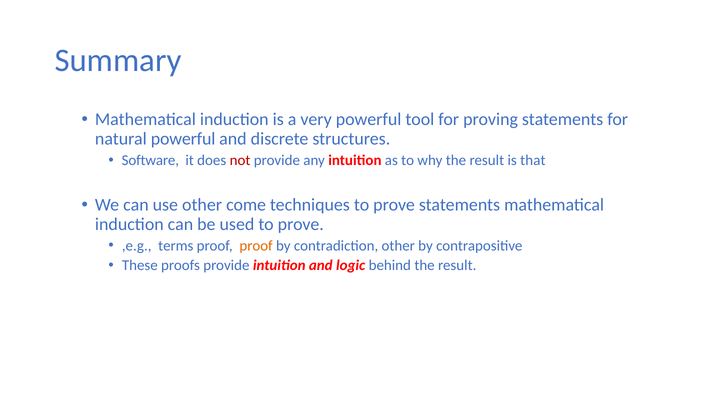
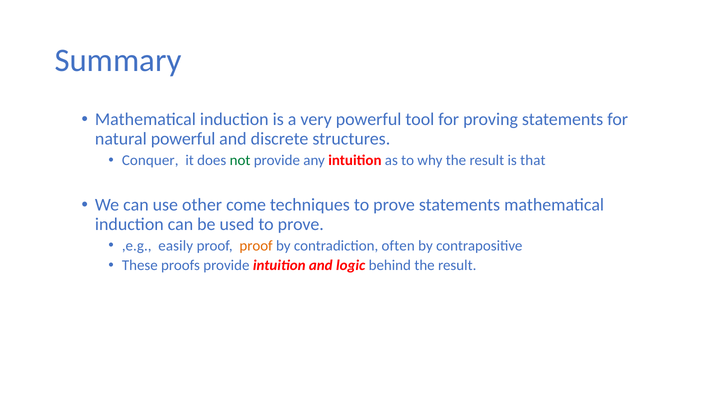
Software: Software -> Conquer
not colour: red -> green
terms: terms -> easily
contradiction other: other -> often
